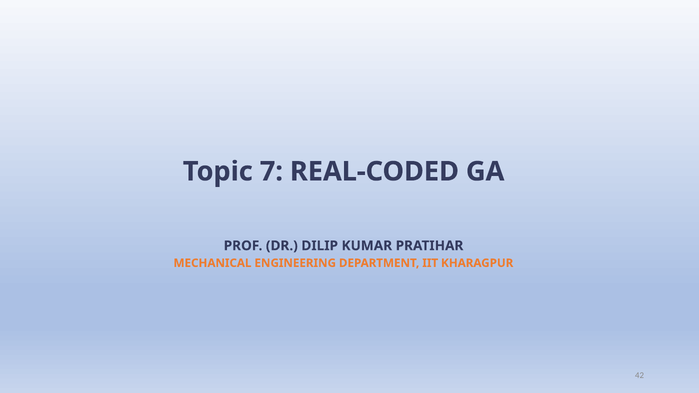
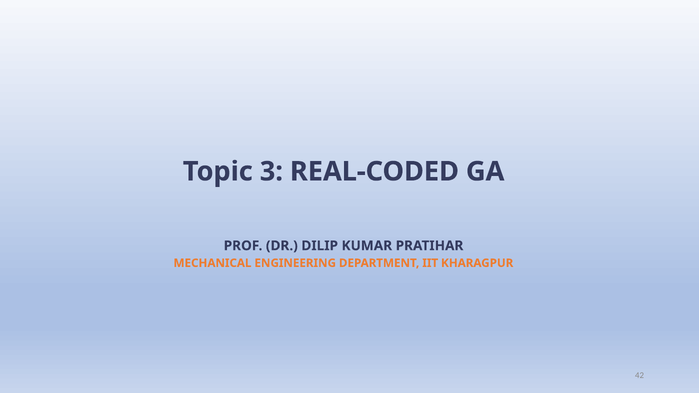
7: 7 -> 3
